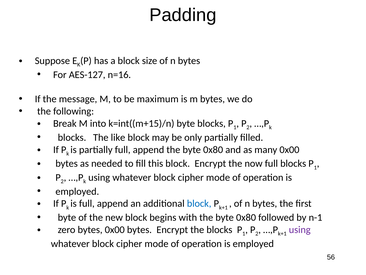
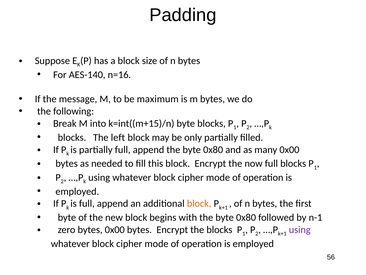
AES-127: AES-127 -> AES-140
like: like -> left
block at (199, 203) colour: blue -> orange
